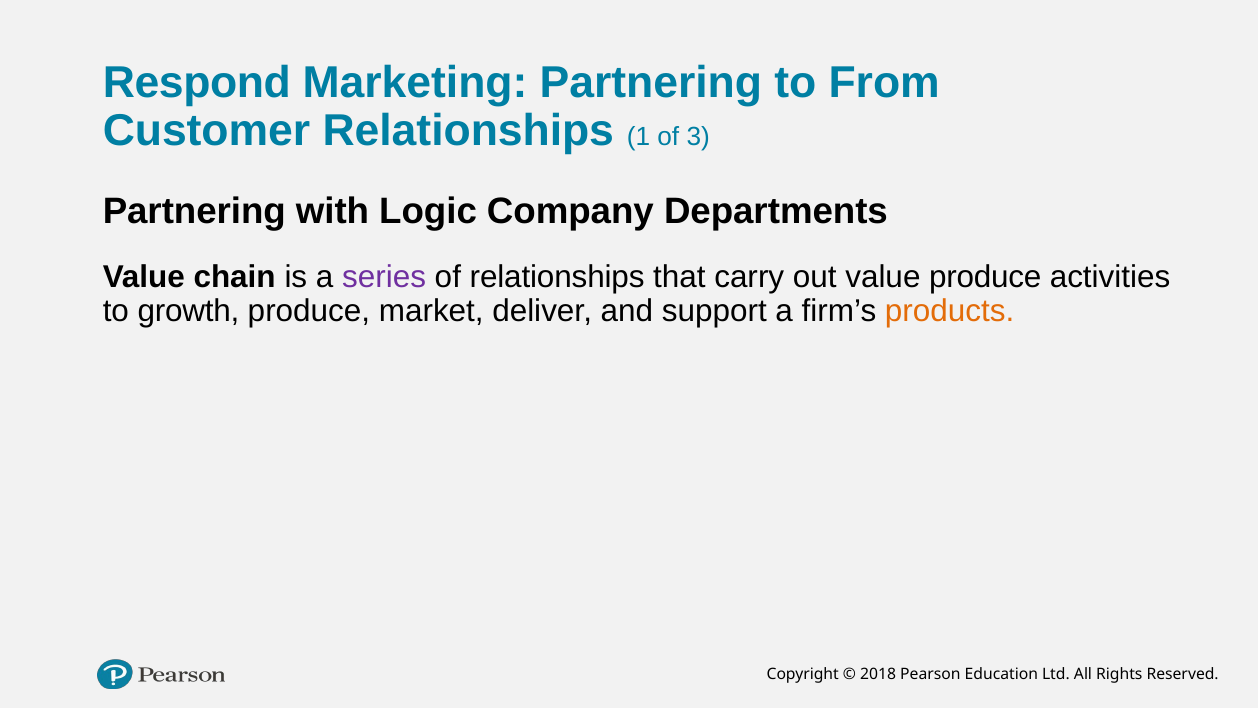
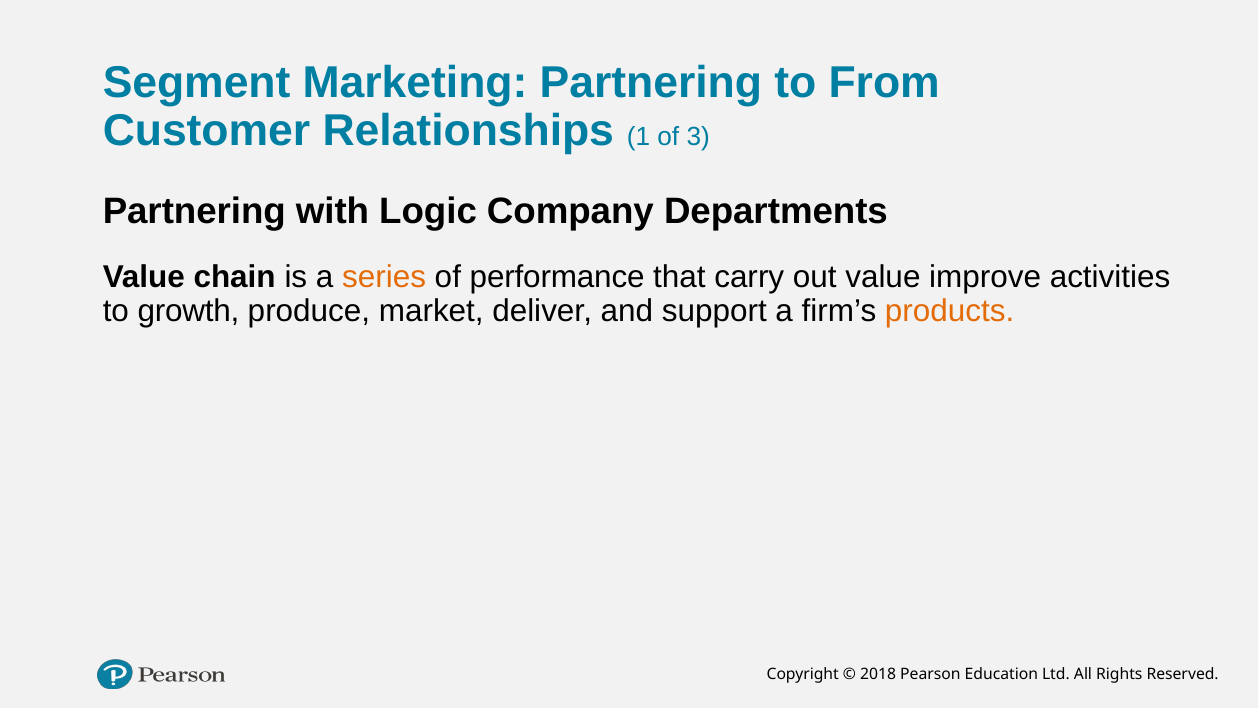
Respond: Respond -> Segment
series colour: purple -> orange
of relationships: relationships -> performance
value produce: produce -> improve
